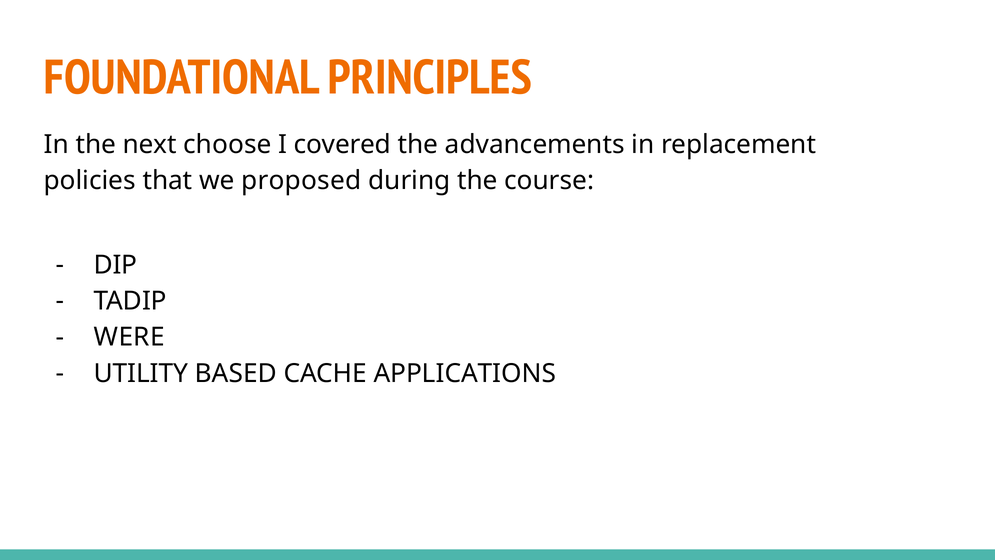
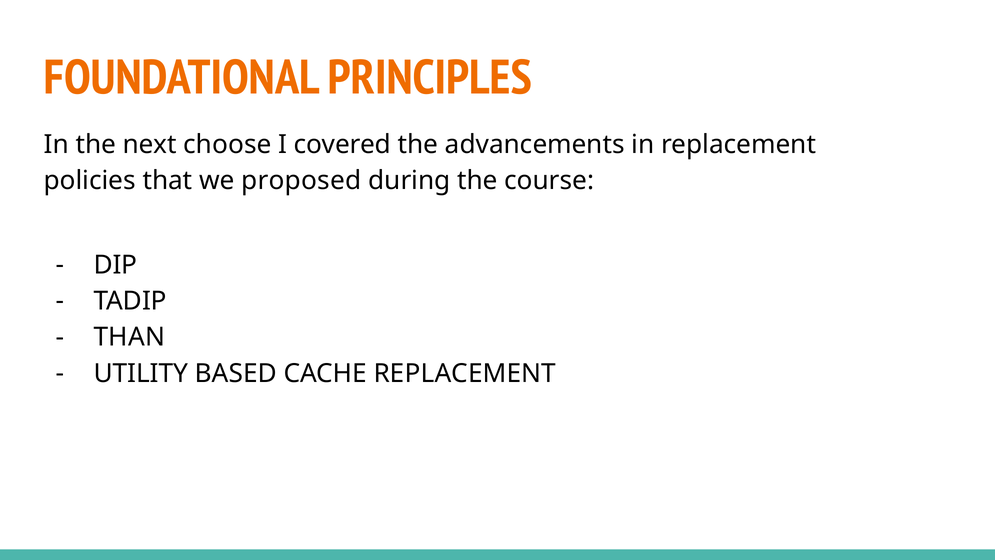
WERE: WERE -> THAN
CACHE APPLICATIONS: APPLICATIONS -> REPLACEMENT
